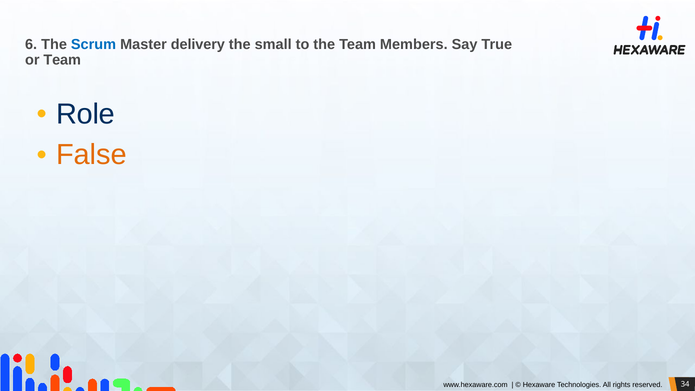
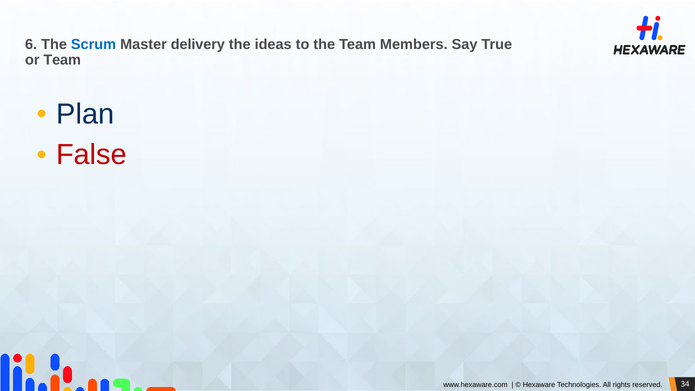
small: small -> ideas
Role: Role -> Plan
False colour: orange -> red
